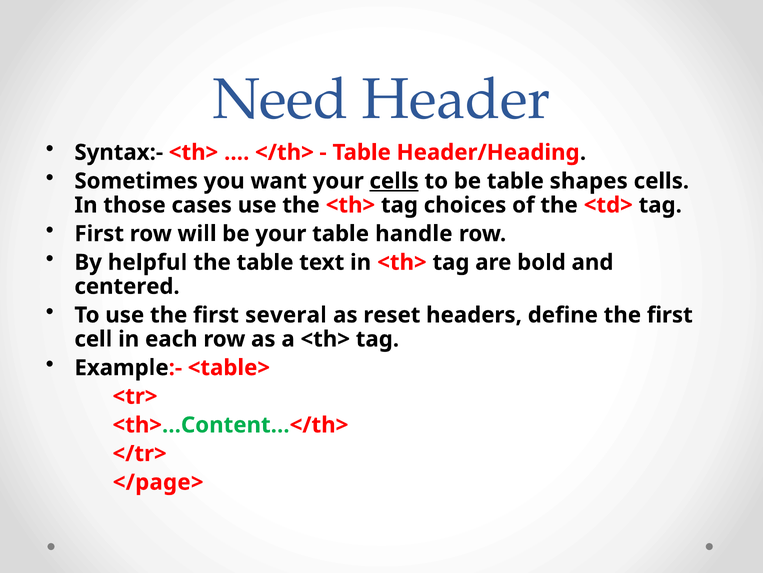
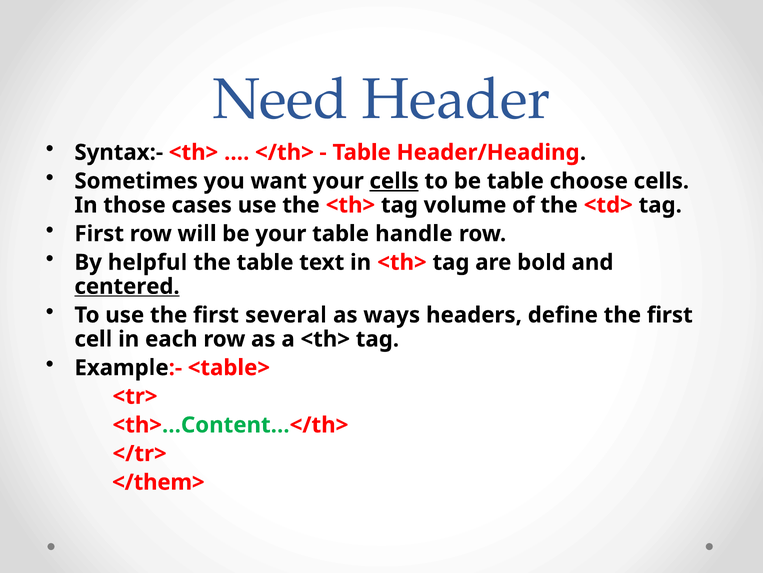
shapes: shapes -> choose
choices: choices -> volume
centered underline: none -> present
reset: reset -> ways
</page>: </page> -> </them>
